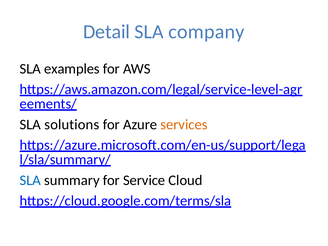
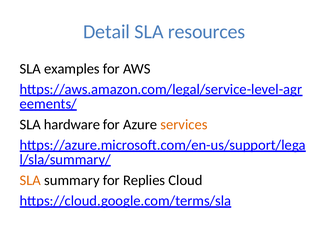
company: company -> resources
solutions: solutions -> hardware
SLA at (30, 180) colour: blue -> orange
Service: Service -> Replies
